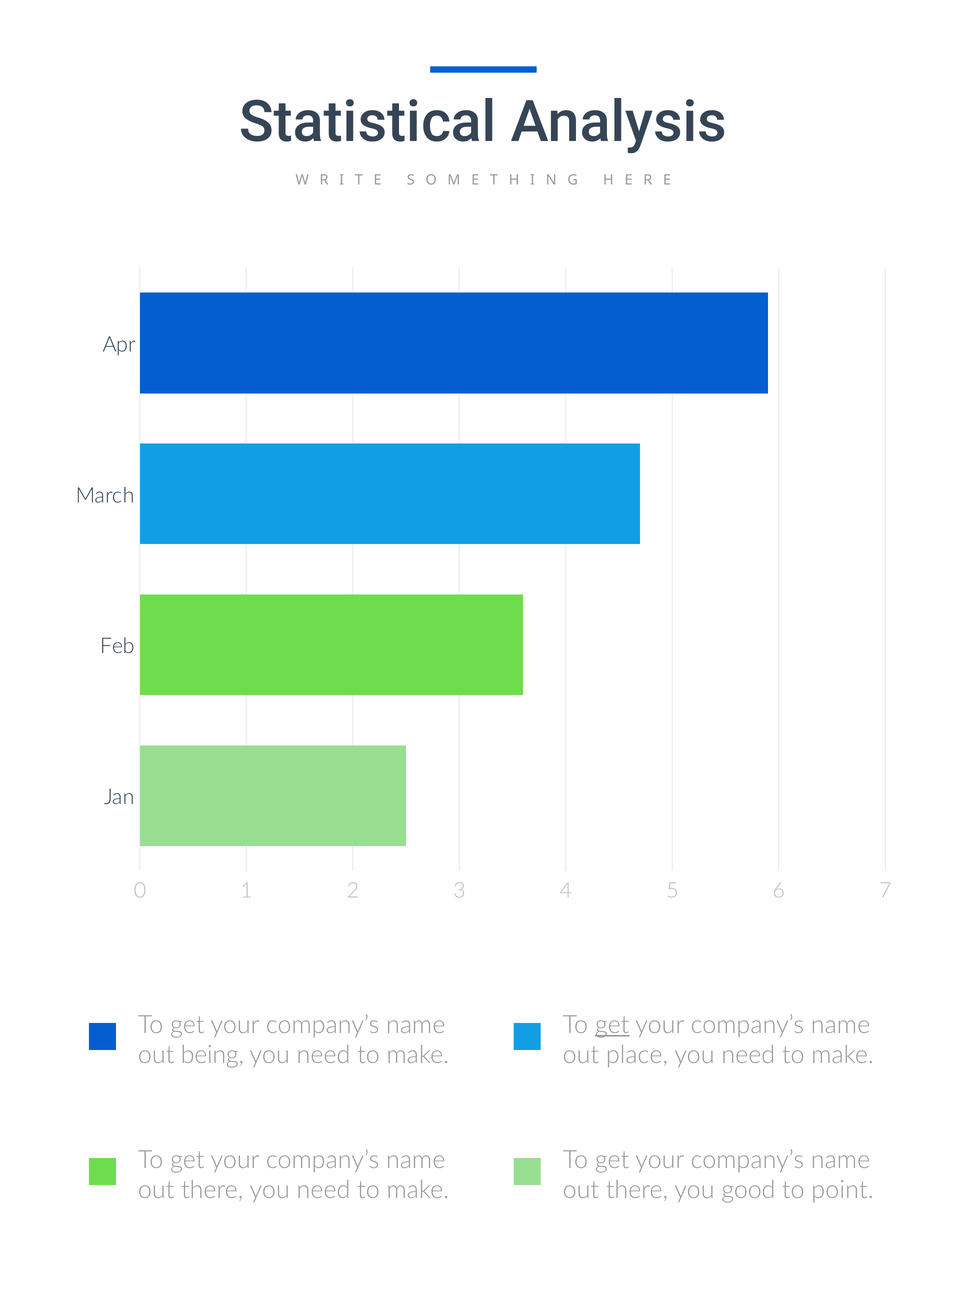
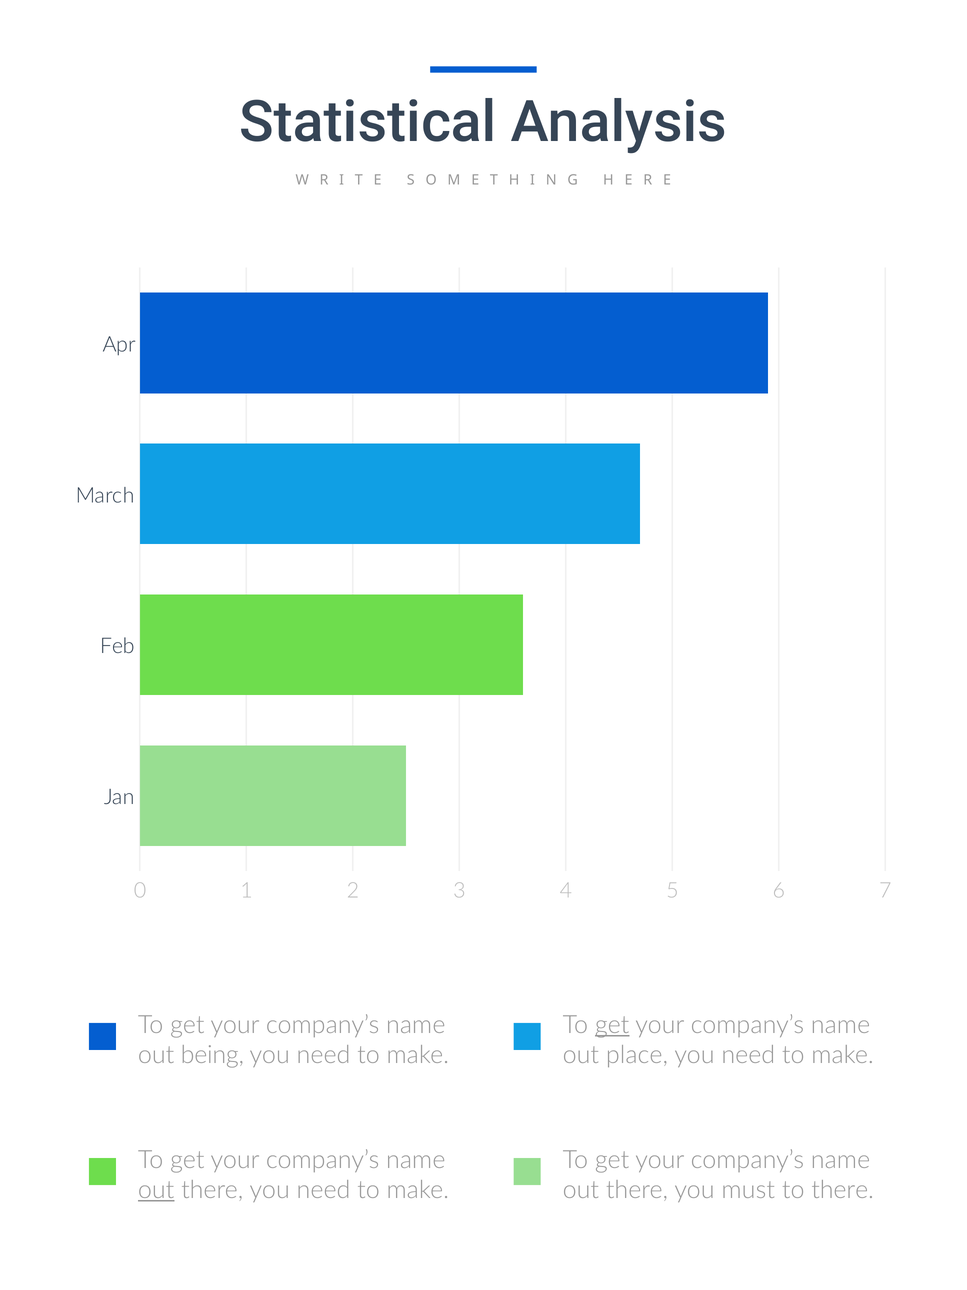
out at (156, 1189) underline: none -> present
good: good -> must
to point: point -> there
